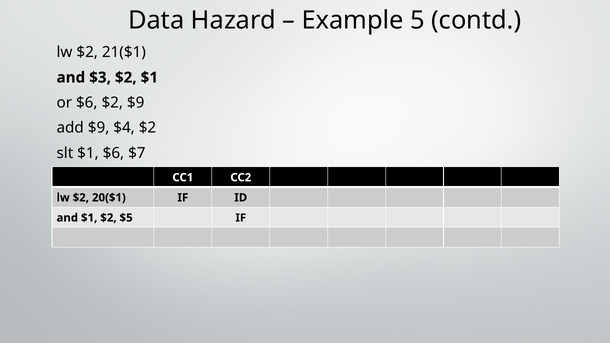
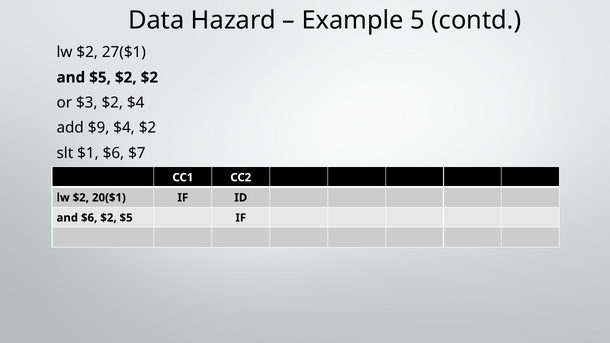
21($1: 21($1 -> 27($1
and $3: $3 -> $5
$2 $1: $1 -> $2
or $6: $6 -> $3
$2 $9: $9 -> $4
and $1: $1 -> $6
